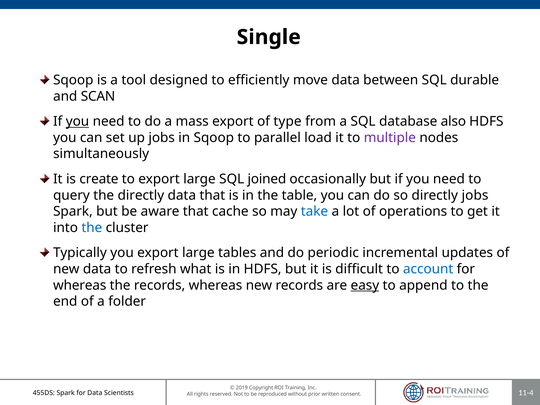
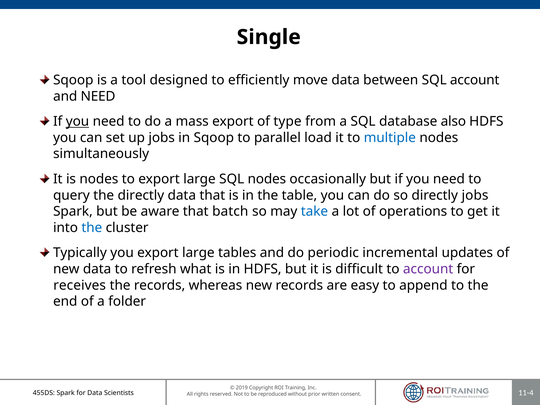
SQL durable: durable -> account
and SCAN: SCAN -> NEED
multiple colour: purple -> blue
is create: create -> nodes
SQL joined: joined -> nodes
cache: cache -> batch
account at (428, 269) colour: blue -> purple
whereas at (80, 285): whereas -> receives
easy underline: present -> none
